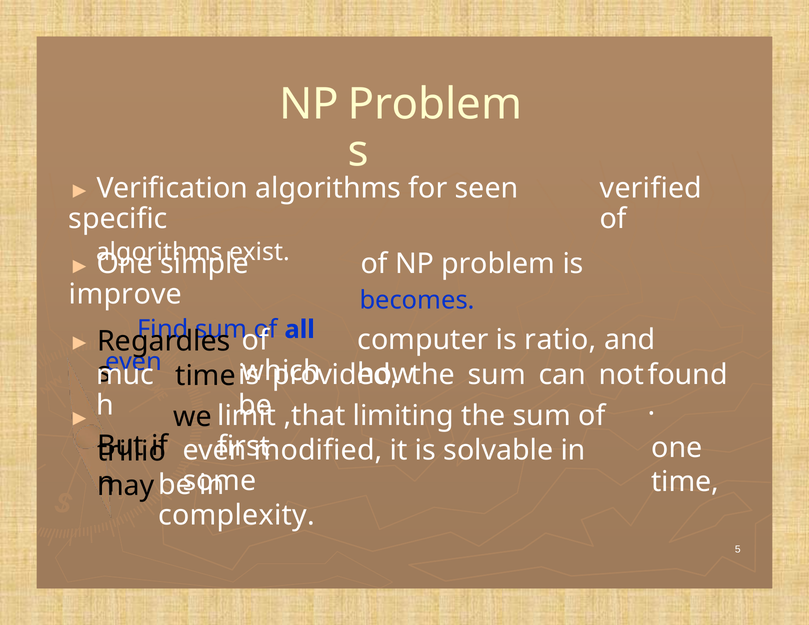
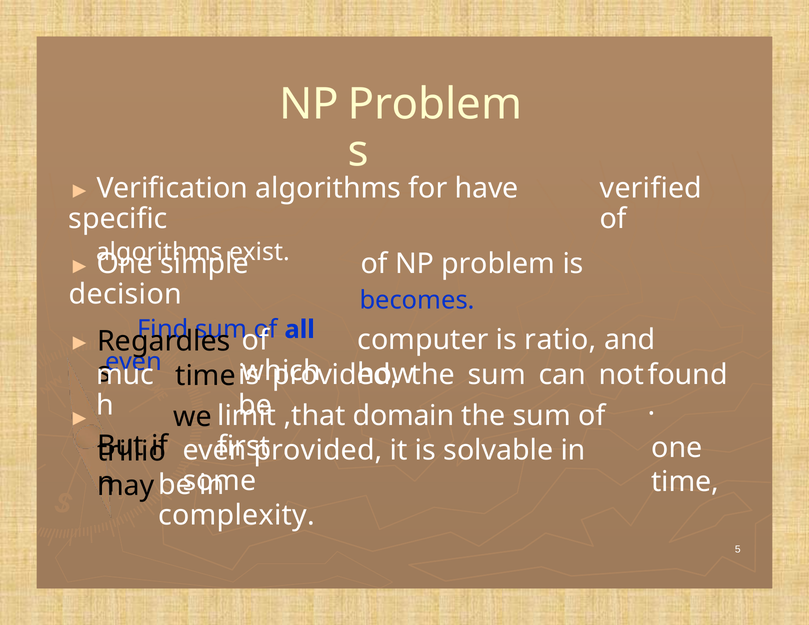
seen: seen -> have
improve: improve -> decision
limiting: limiting -> domain
modified at (318, 450): modified -> provided
